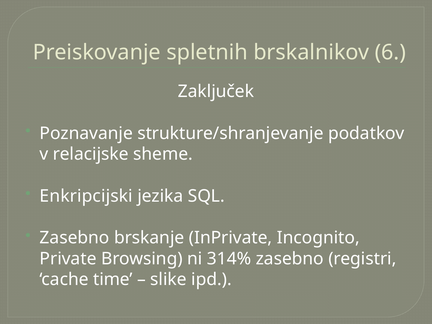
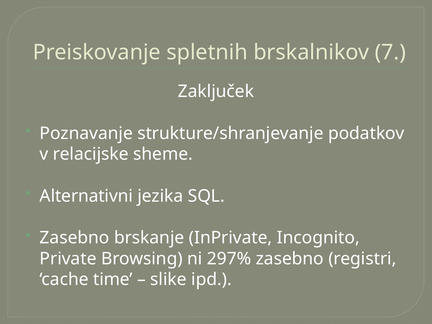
6: 6 -> 7
Enkripcijski: Enkripcijski -> Alternativni
314%: 314% -> 297%
